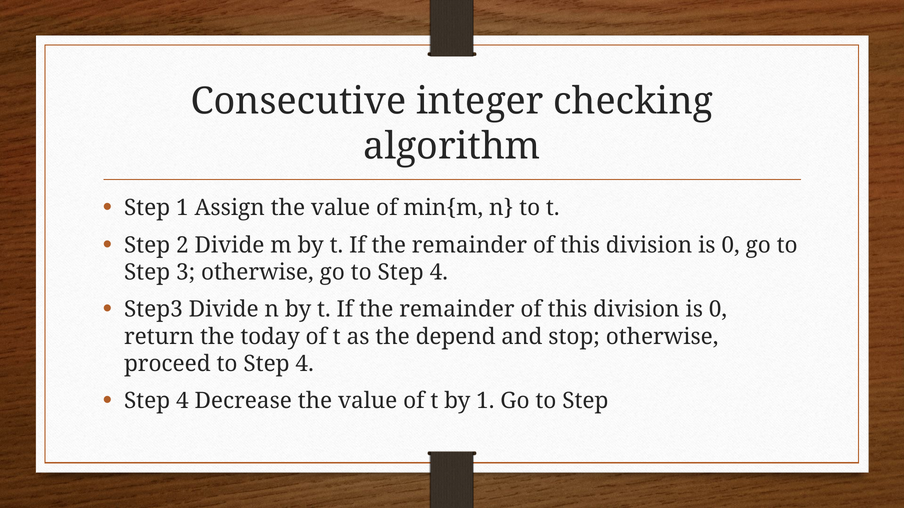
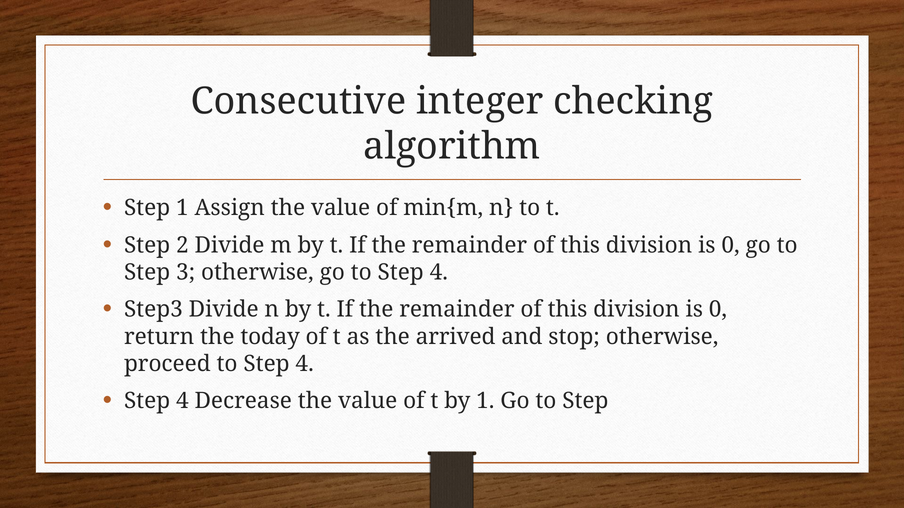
depend: depend -> arrived
